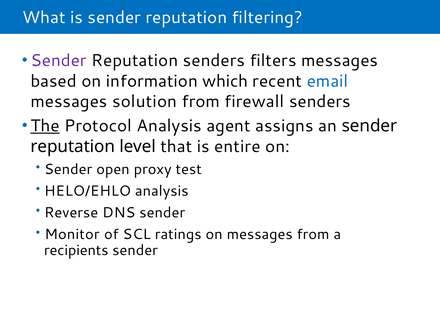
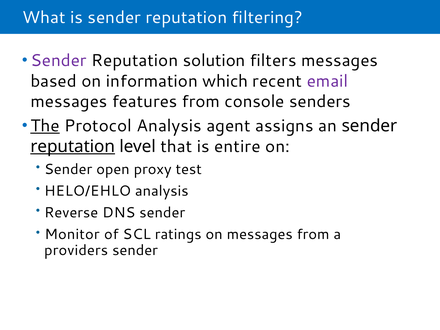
Reputation senders: senders -> solution
email colour: blue -> purple
solution: solution -> features
firewall: firewall -> console
reputation at (73, 146) underline: none -> present
recipients: recipients -> providers
